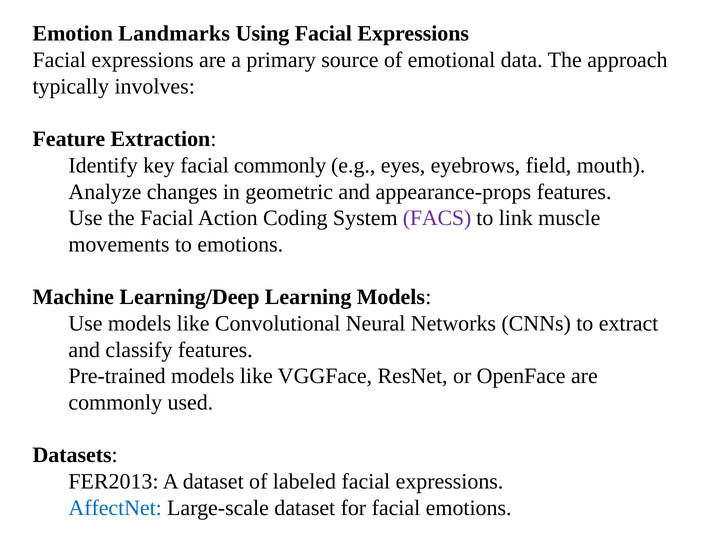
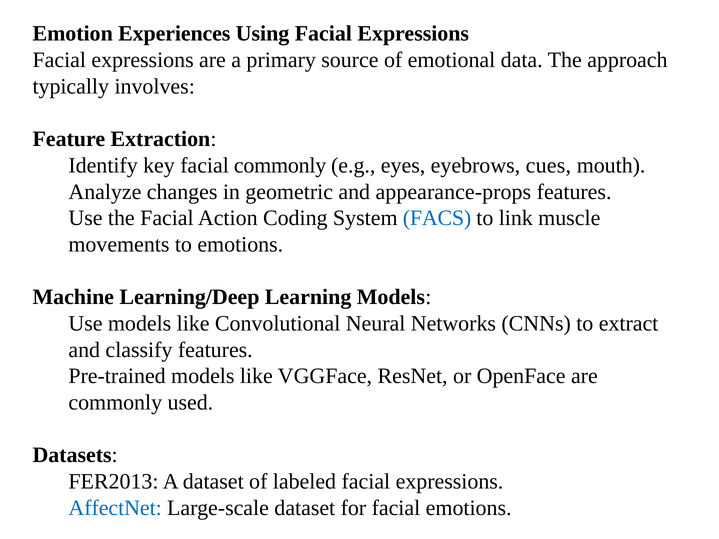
Landmarks: Landmarks -> Experiences
field: field -> cues
FACS colour: purple -> blue
